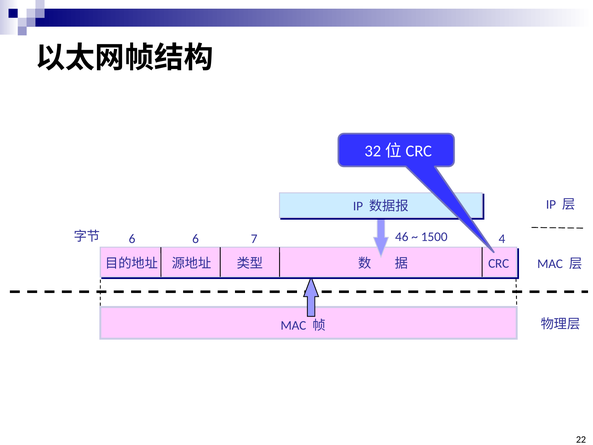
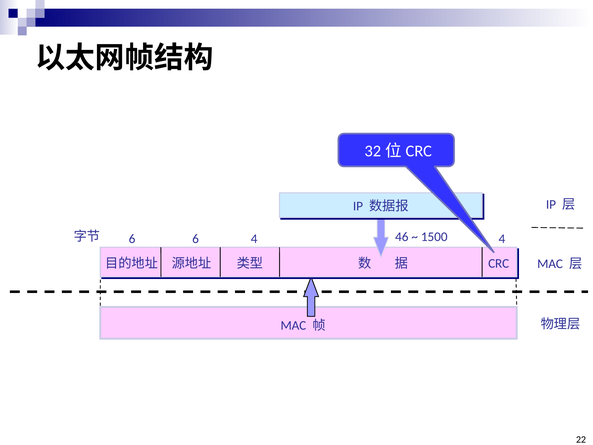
6 7: 7 -> 4
